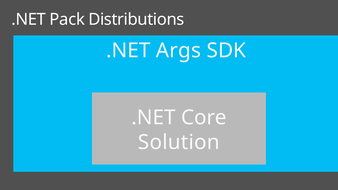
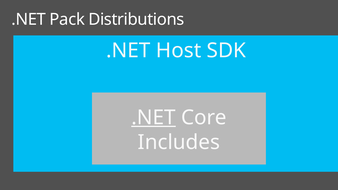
Args: Args -> Host
.NET at (154, 118) underline: none -> present
Solution: Solution -> Includes
